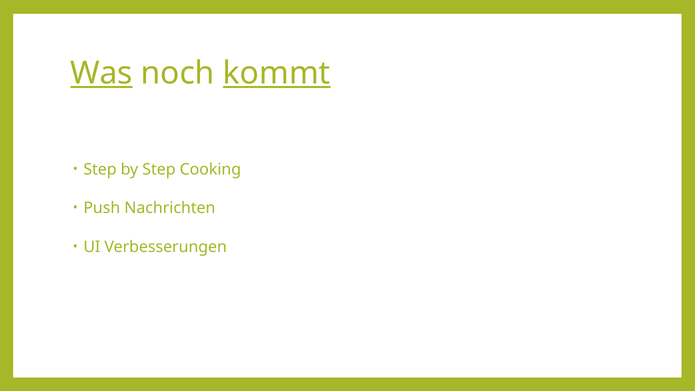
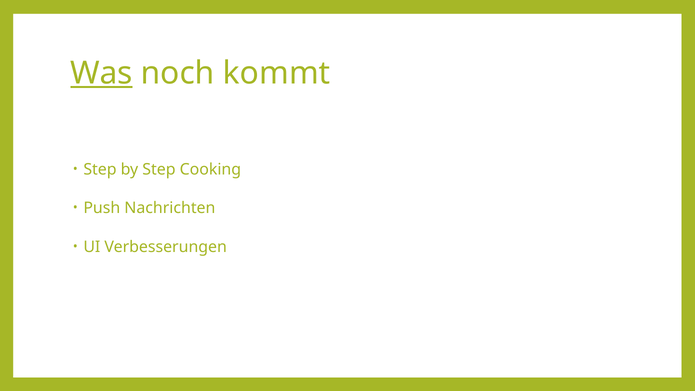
kommt underline: present -> none
